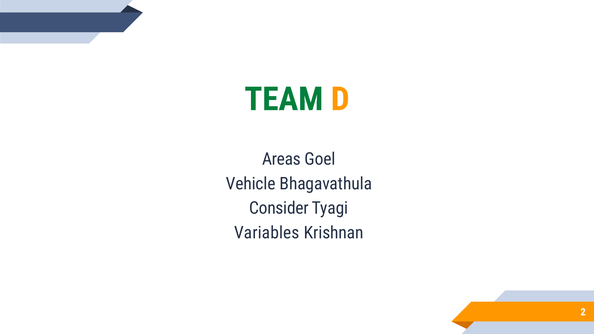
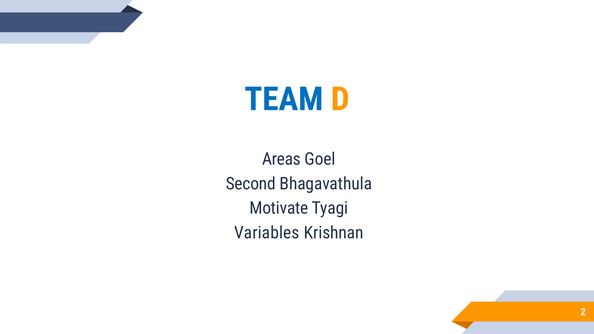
TEAM colour: green -> blue
Vehicle: Vehicle -> Second
Consider: Consider -> Motivate
